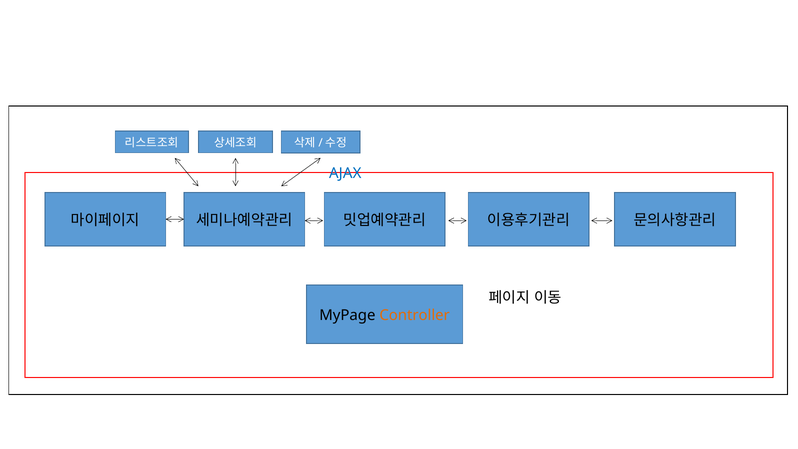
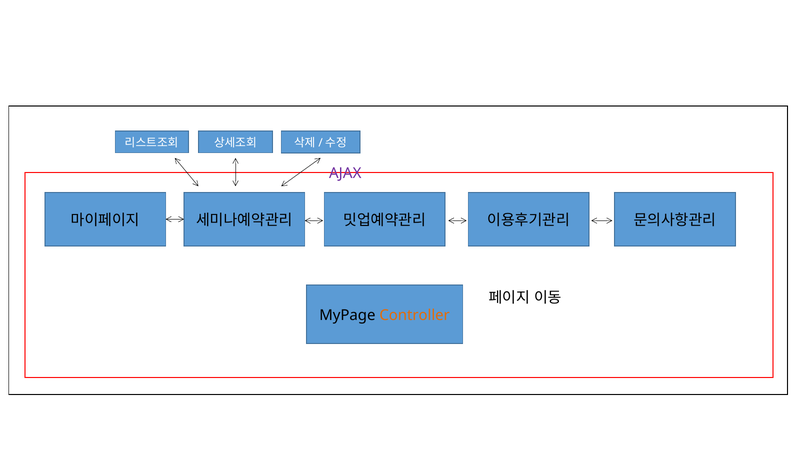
AJAX colour: blue -> purple
